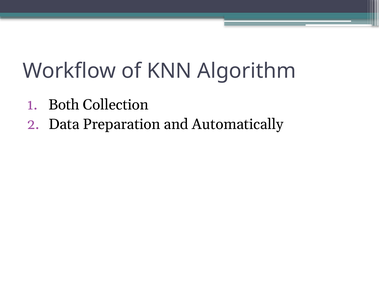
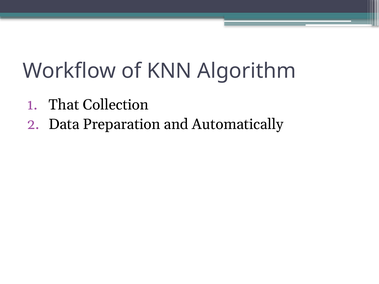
Both: Both -> That
